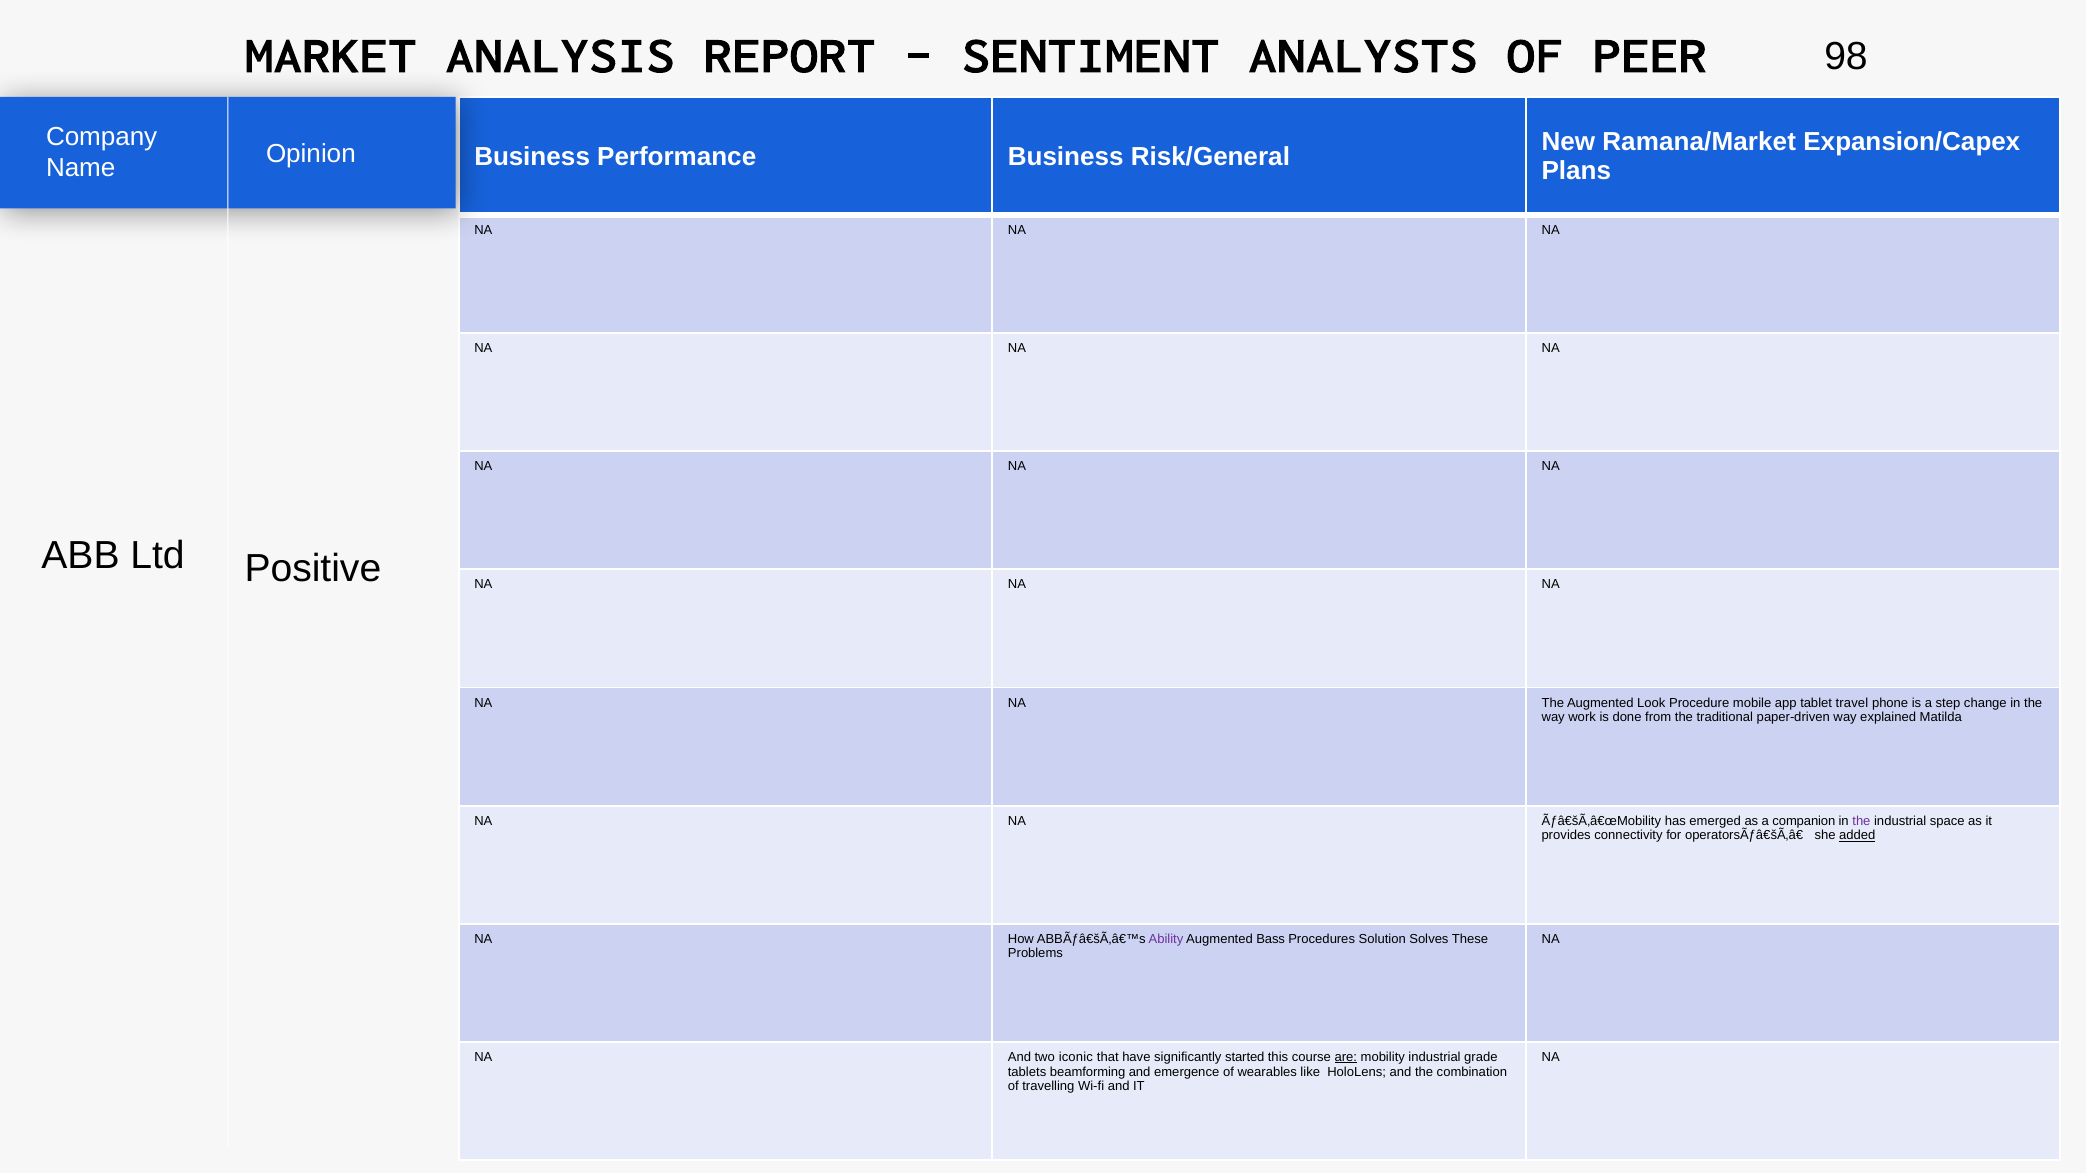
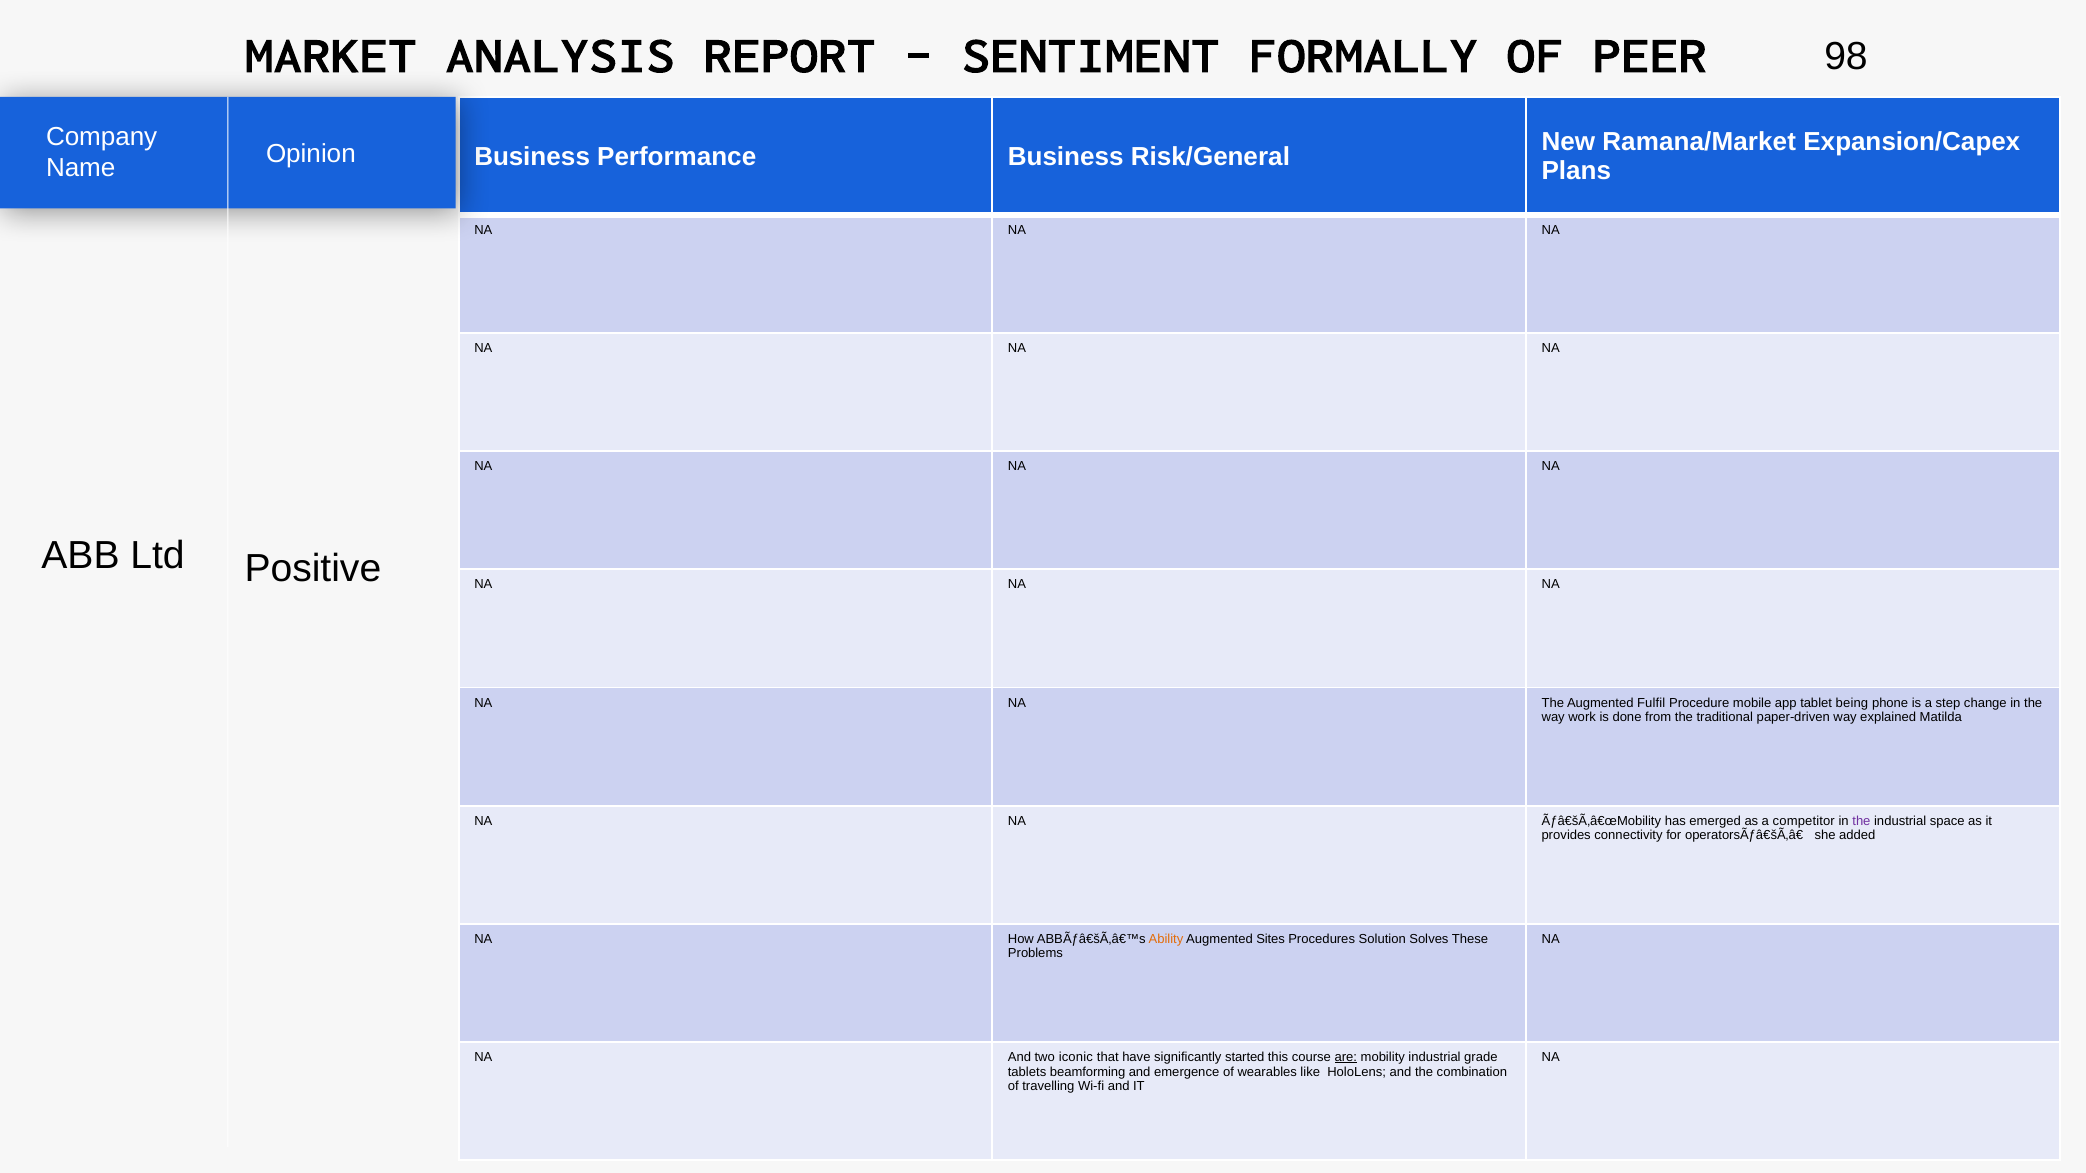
ANALYSTS: ANALYSTS -> FORMALLY
Look: Look -> Fulfil
travel: travel -> being
companion: companion -> competitor
added underline: present -> none
Ability colour: purple -> orange
Bass: Bass -> Sites
